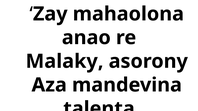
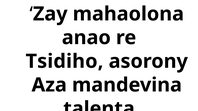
Malaky: Malaky -> Tsidiho
